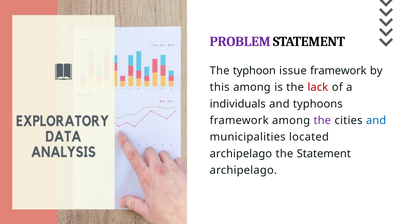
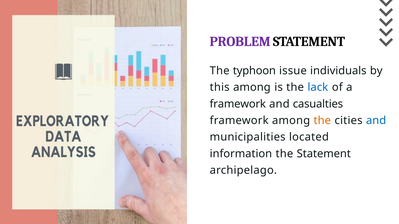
issue framework: framework -> individuals
lack colour: red -> blue
individuals at (238, 104): individuals -> framework
typhoons: typhoons -> casualties
the at (322, 121) colour: purple -> orange
archipelago at (241, 154): archipelago -> information
